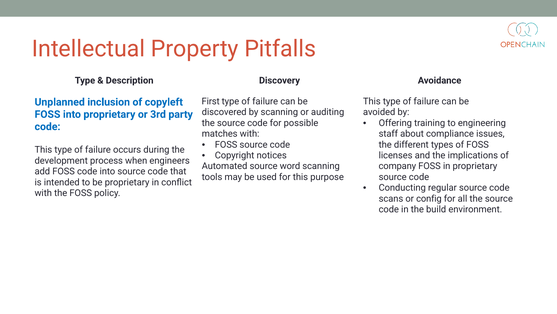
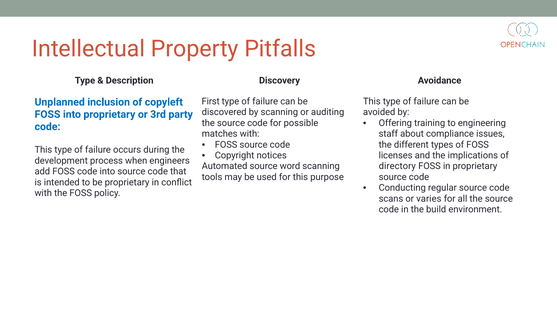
company: company -> directory
config: config -> varies
